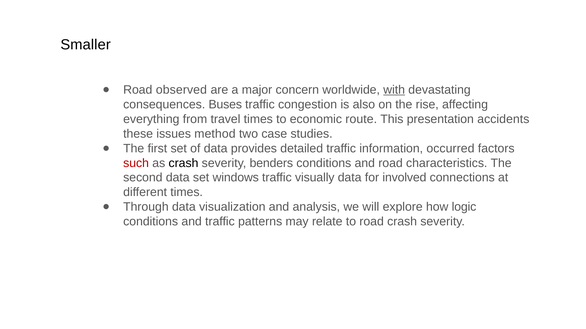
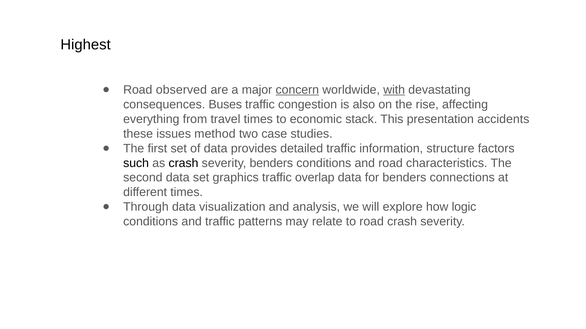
Smaller: Smaller -> Highest
concern underline: none -> present
route: route -> stack
occurred: occurred -> structure
such colour: red -> black
windows: windows -> graphics
visually: visually -> overlap
for involved: involved -> benders
